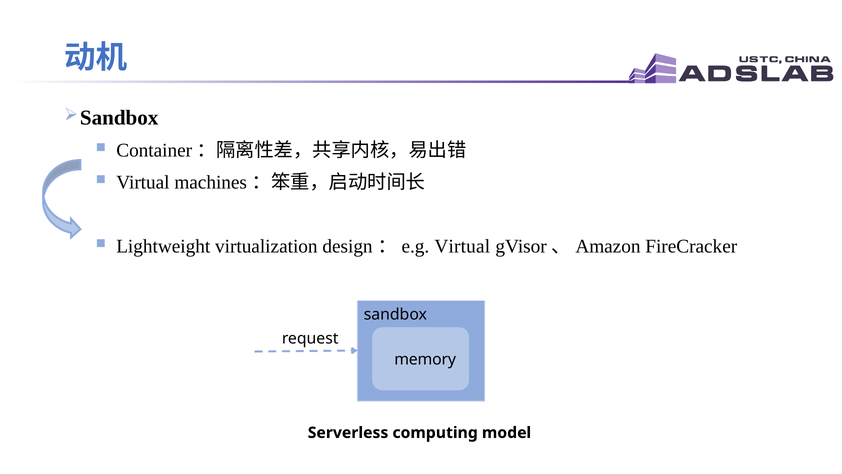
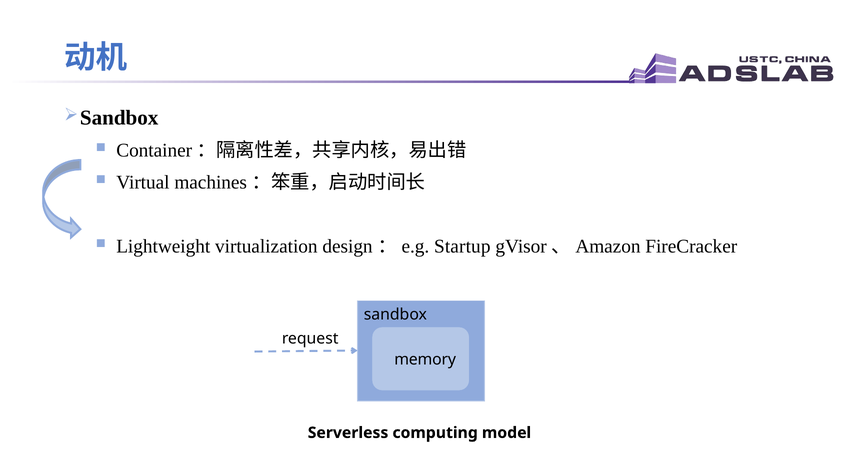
Virtual at (462, 246): Virtual -> Startup
